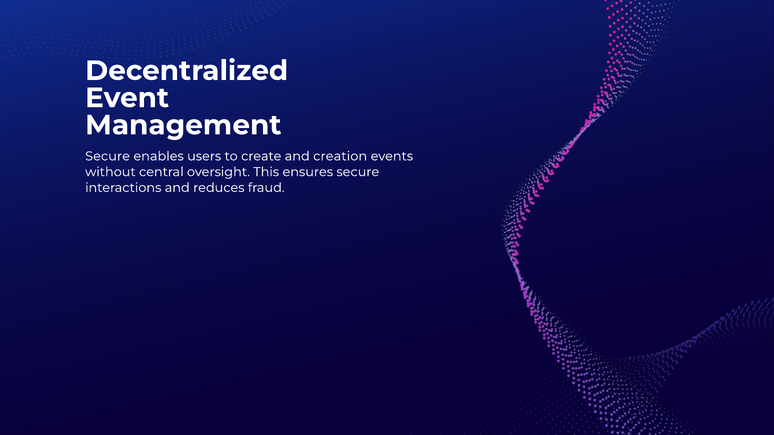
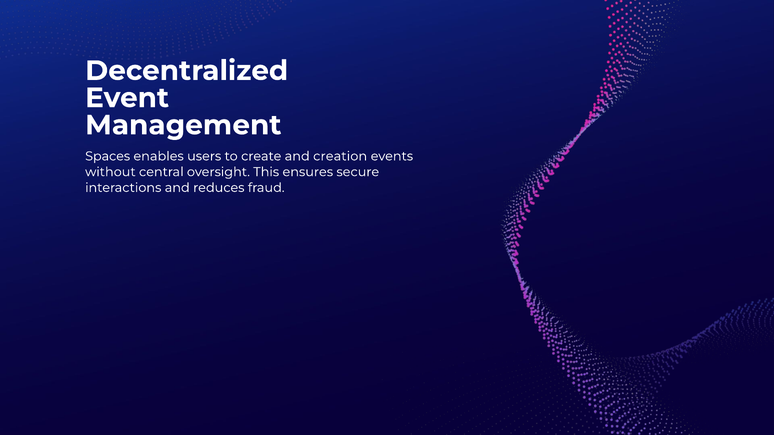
Secure at (108, 156): Secure -> Spaces
